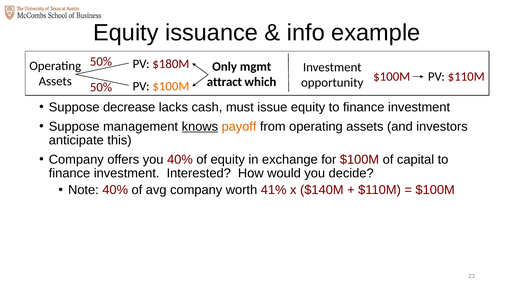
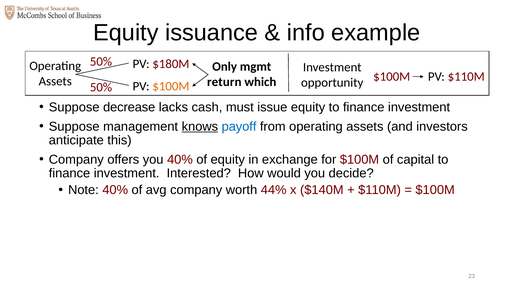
attract: attract -> return
payoff colour: orange -> blue
41%: 41% -> 44%
